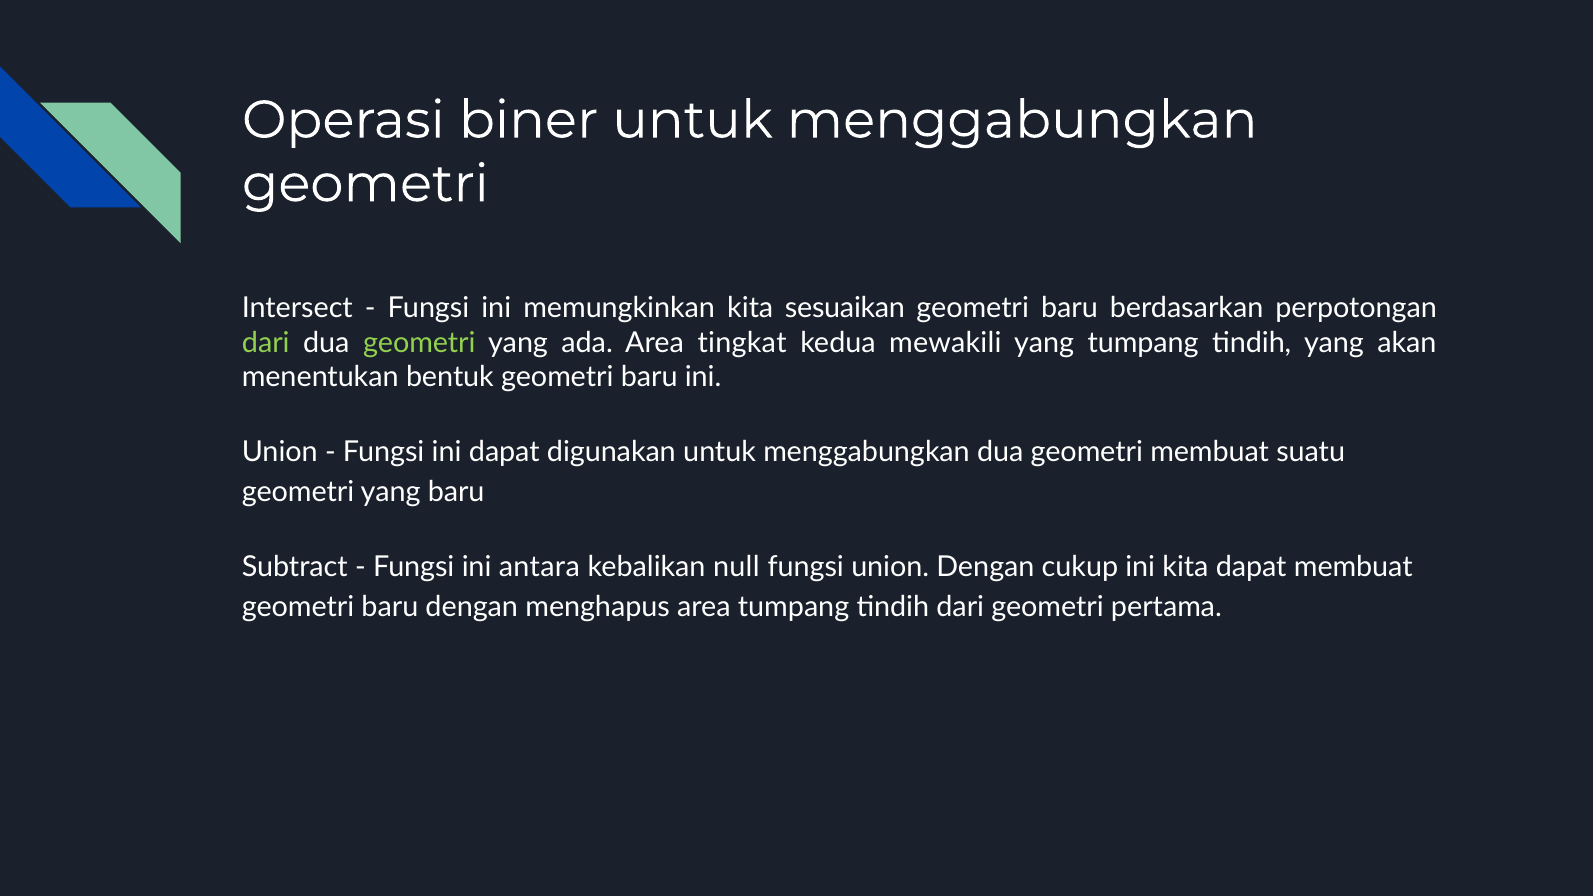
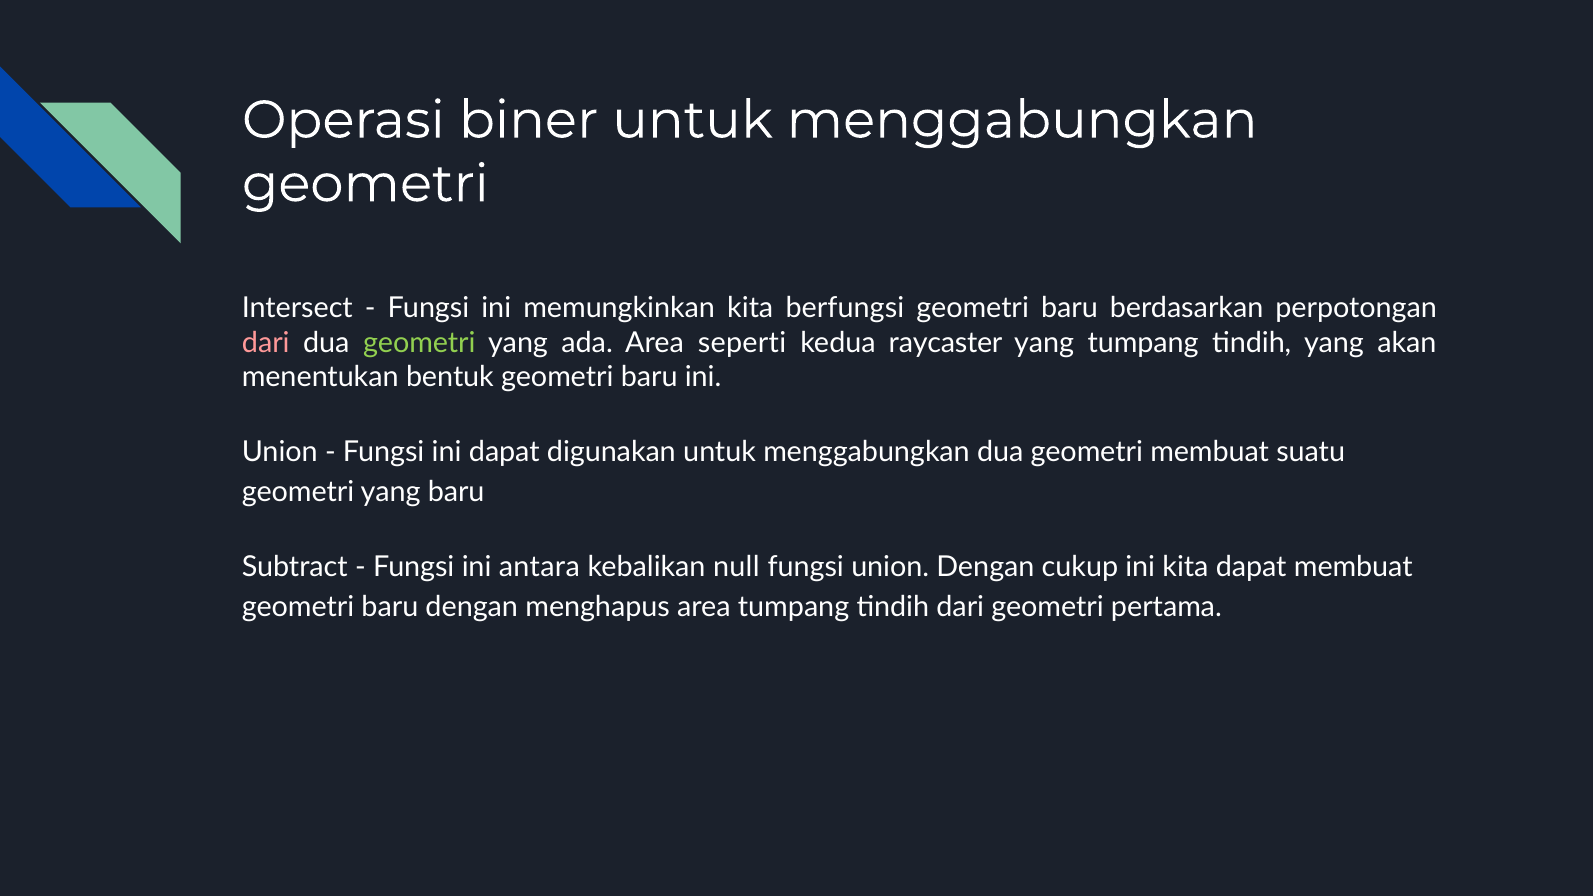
sesuaikan: sesuaikan -> berfungsi
dari at (266, 343) colour: light green -> pink
tingkat: tingkat -> seperti
mewakili: mewakili -> raycaster
